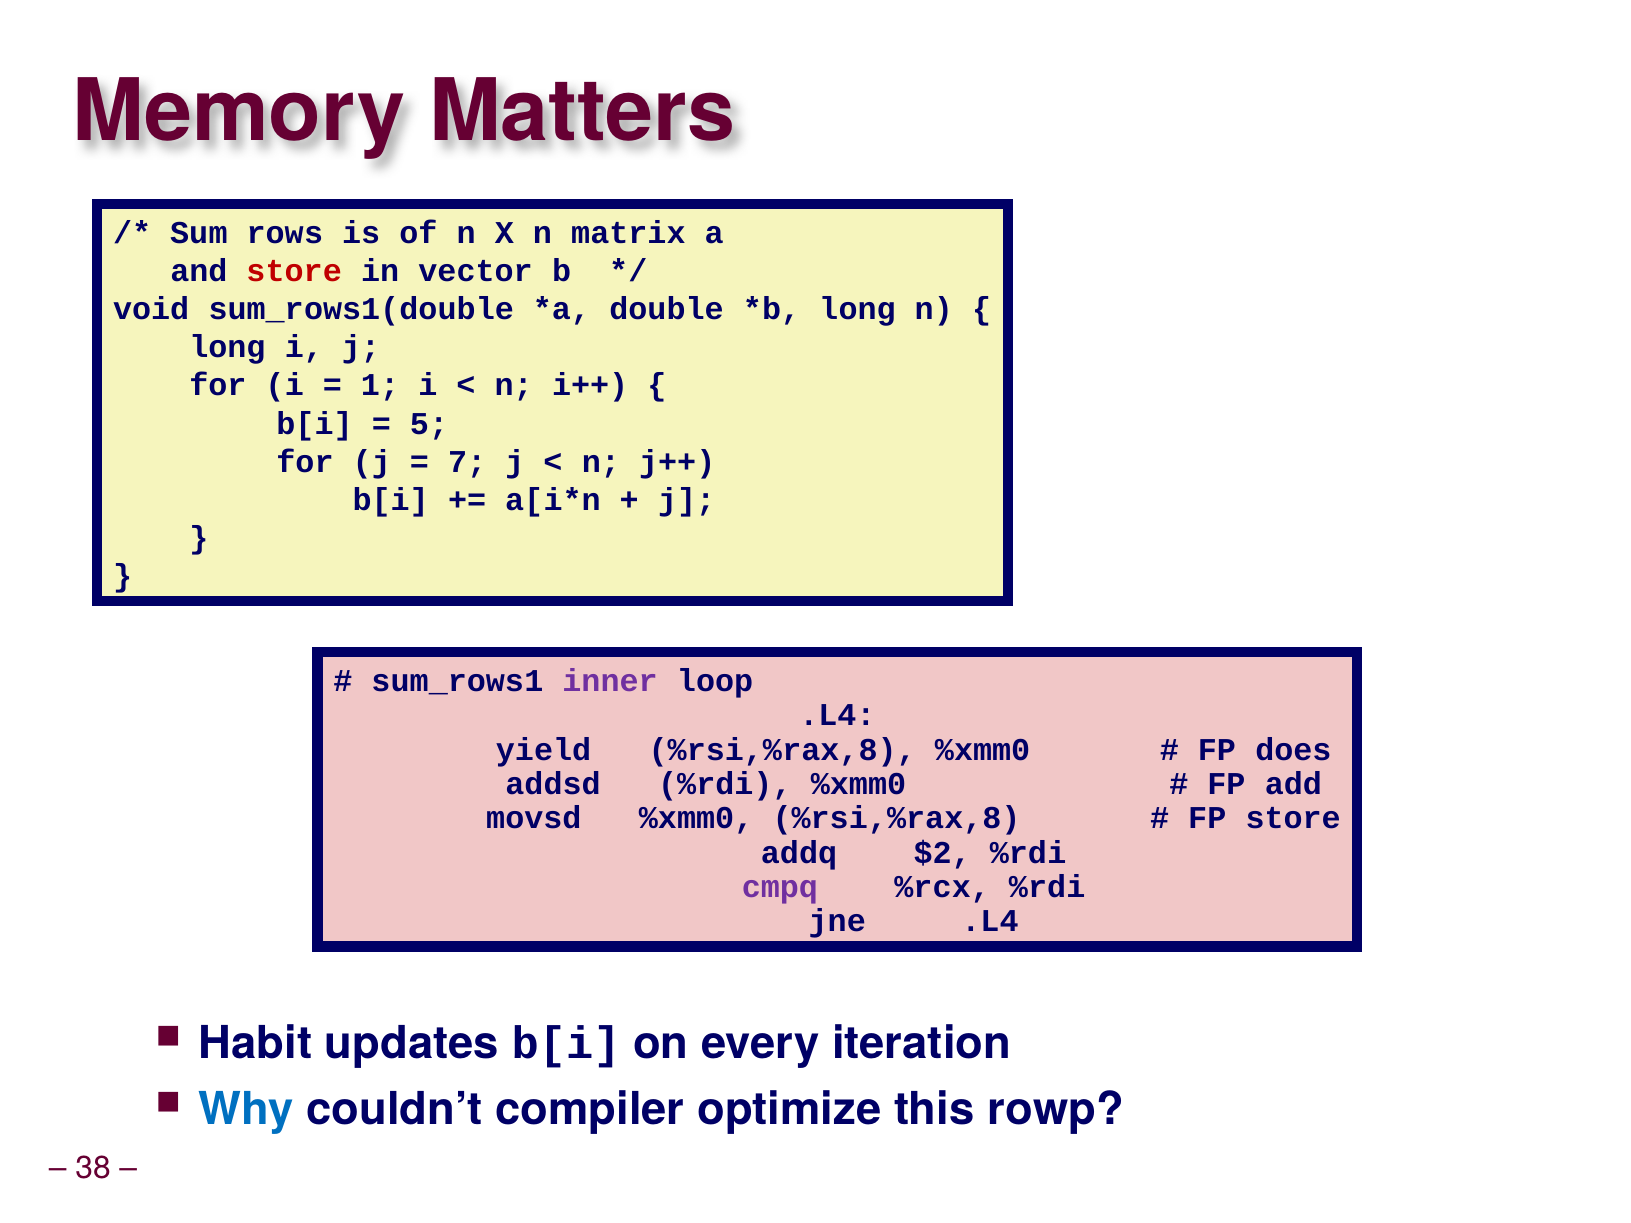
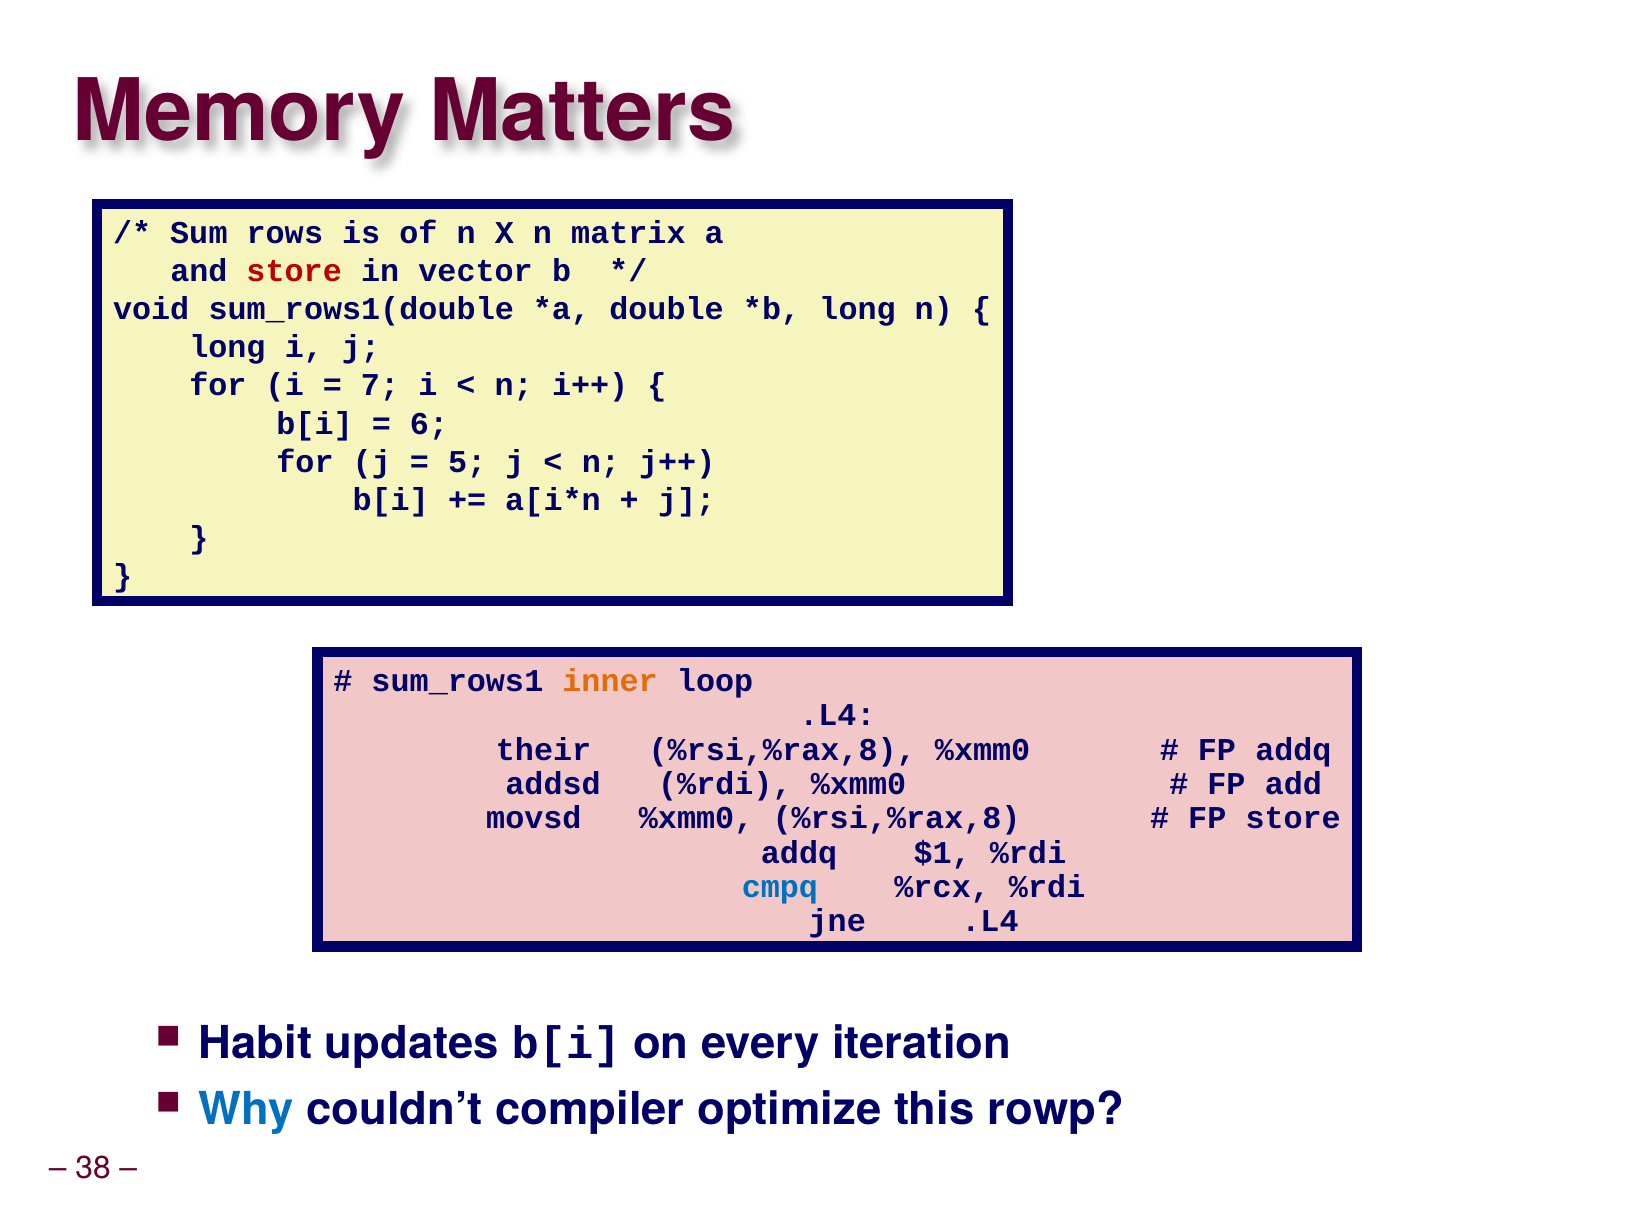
1: 1 -> 7
5: 5 -> 6
7: 7 -> 5
inner colour: purple -> orange
yield: yield -> their
FP does: does -> addq
$2: $2 -> $1
cmpq colour: purple -> blue
